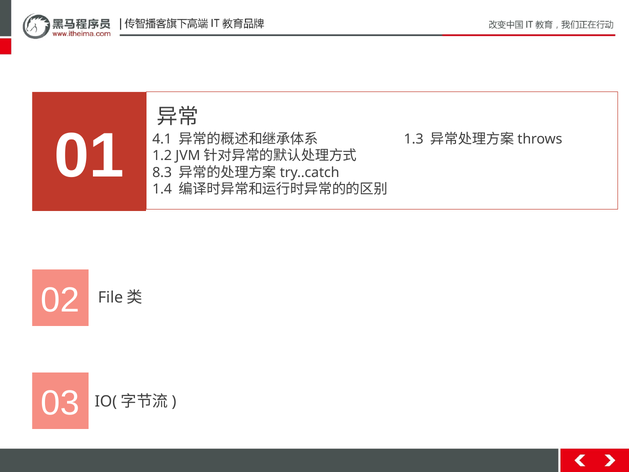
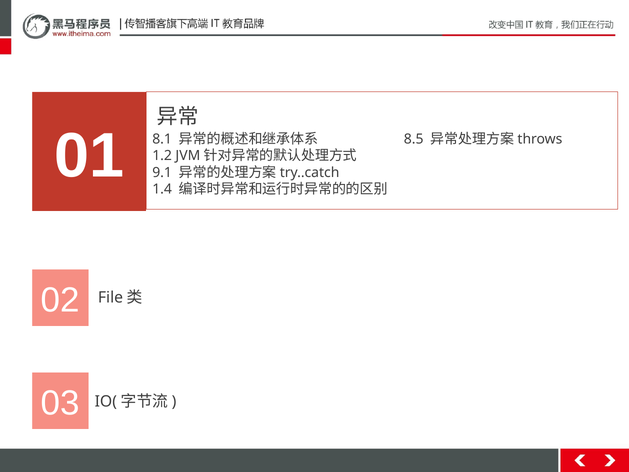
4.1: 4.1 -> 8.1
1.3: 1.3 -> 8.5
8.3: 8.3 -> 9.1
